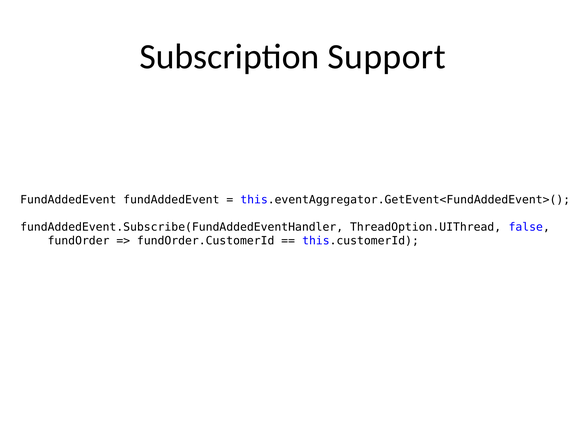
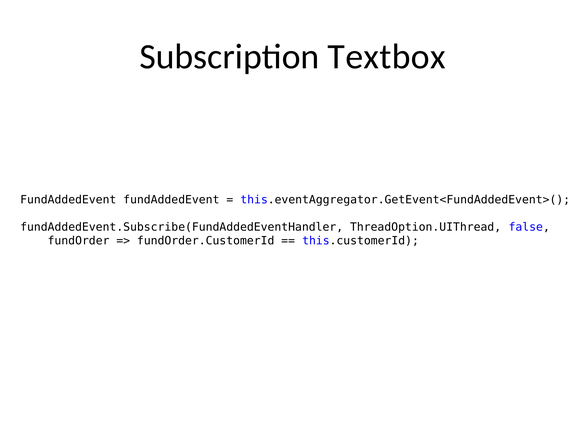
Support: Support -> Textbox
